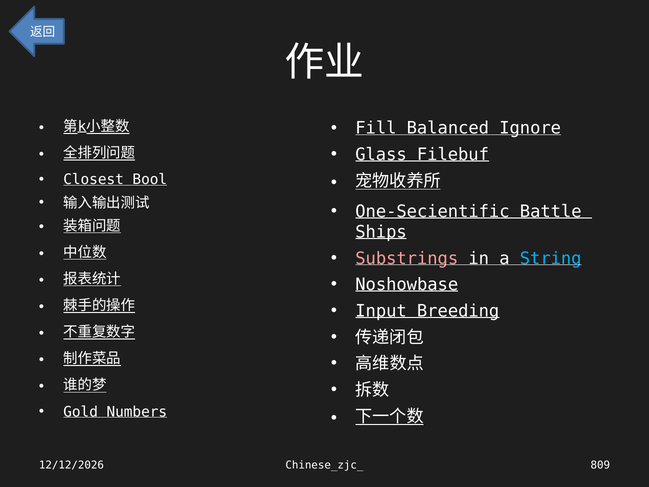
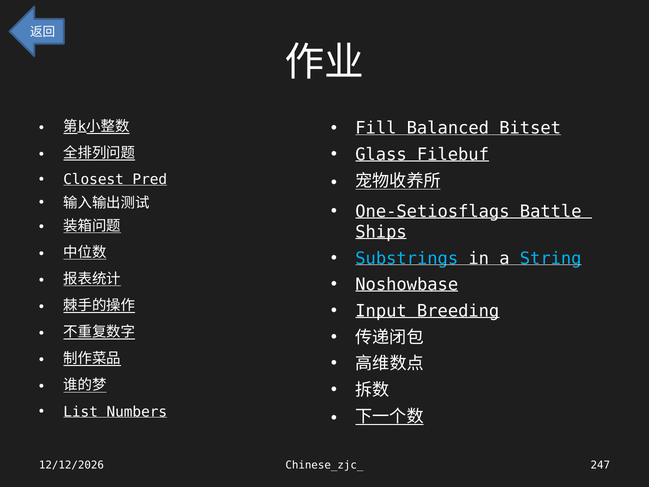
Ignore: Ignore -> Bitset
Bool: Bool -> Pred
One-Secientific: One-Secientific -> One-Setiosflags
Substrings colour: pink -> light blue
Gold: Gold -> List
809: 809 -> 247
